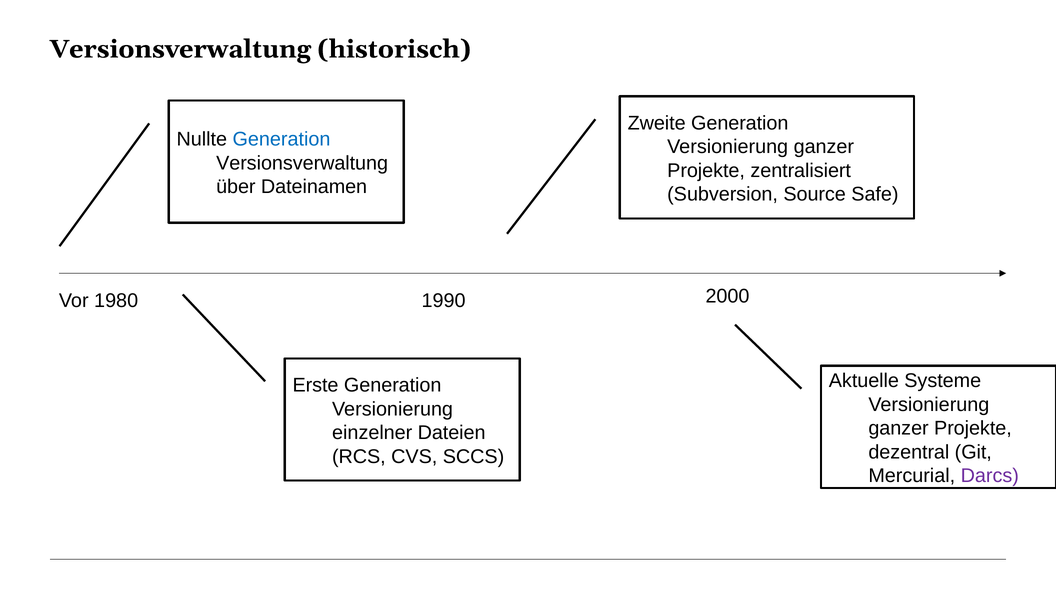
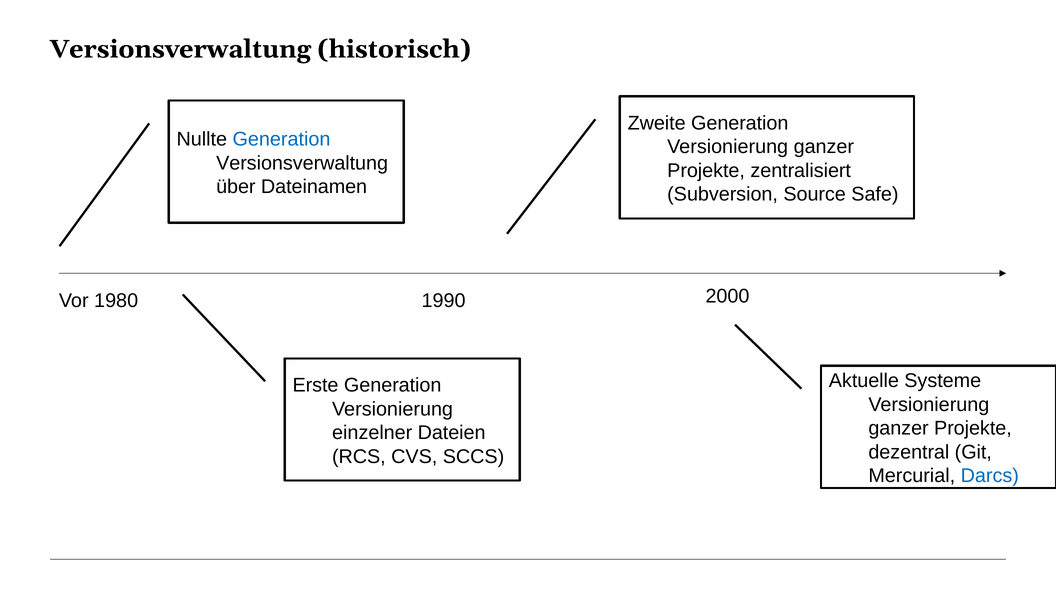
Darcs colour: purple -> blue
